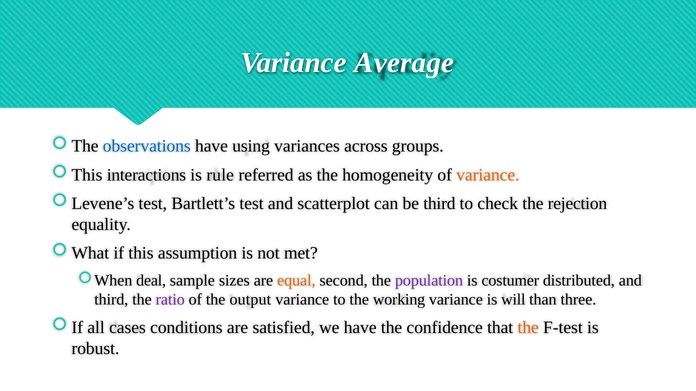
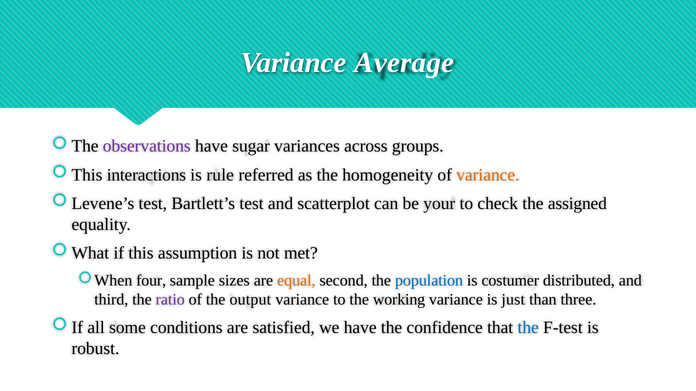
observations colour: blue -> purple
using: using -> sugar
be third: third -> your
rejection: rejection -> assigned
deal: deal -> four
population colour: purple -> blue
will: will -> just
cases: cases -> some
the at (528, 328) colour: orange -> blue
